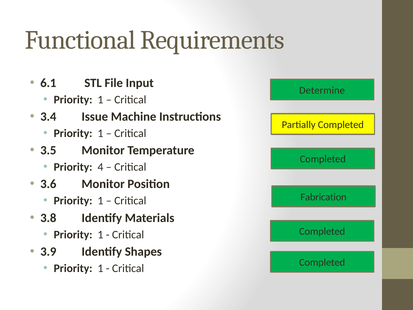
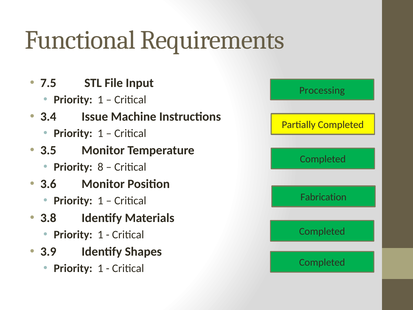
6.1: 6.1 -> 7.5
Determine: Determine -> Processing
4: 4 -> 8
